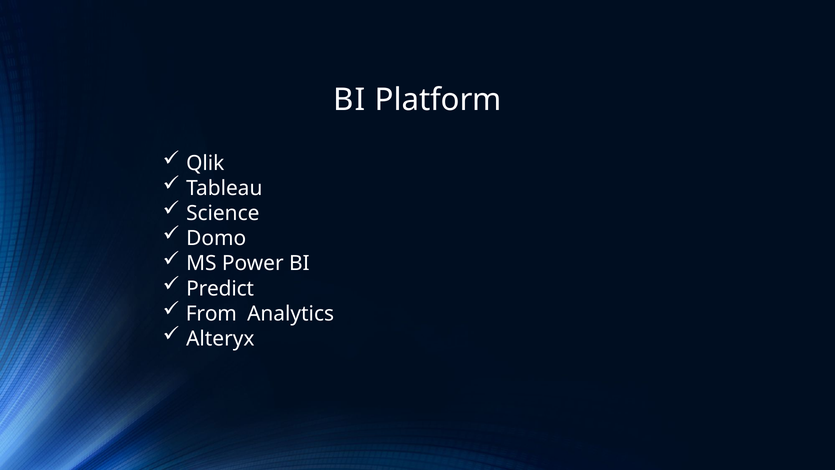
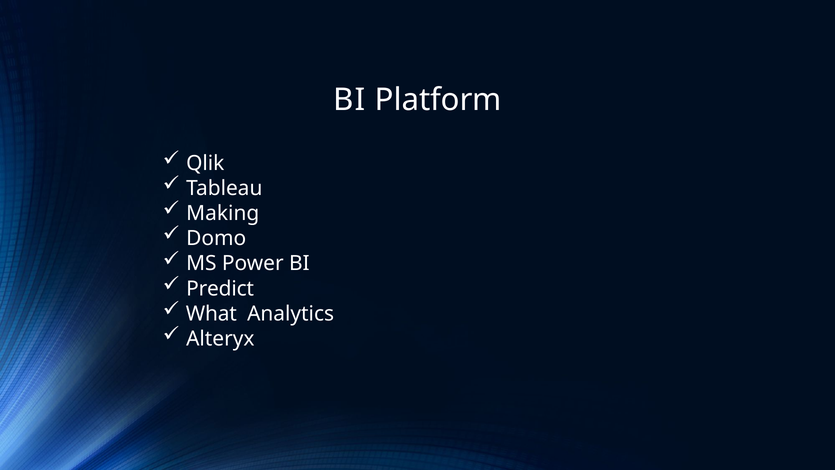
Science: Science -> Making
From: From -> What
